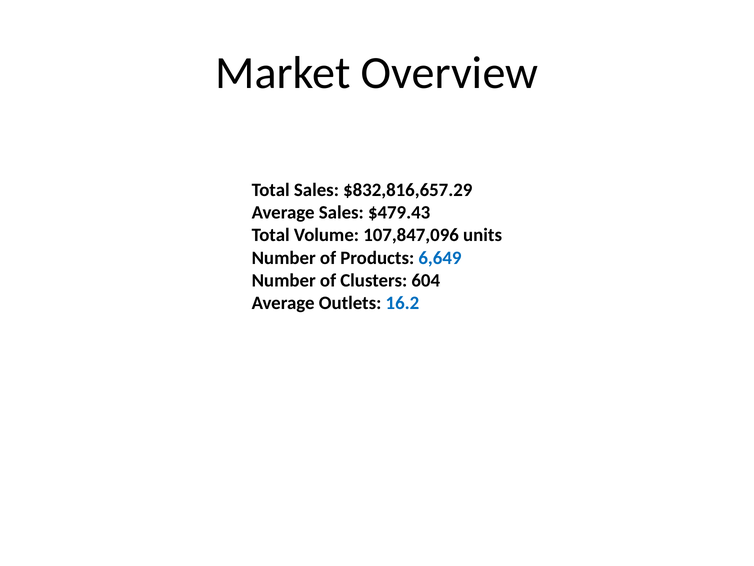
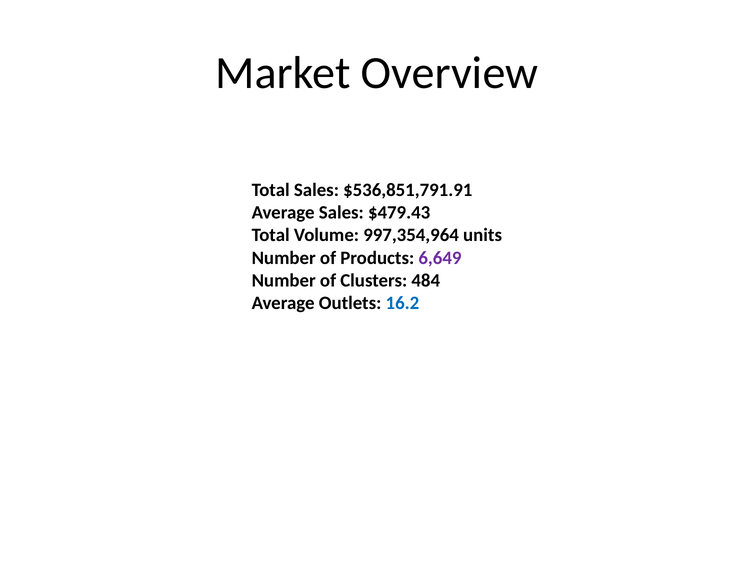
$832,816,657.29: $832,816,657.29 -> $536,851,791.91
107,847,096: 107,847,096 -> 997,354,964
6,649 colour: blue -> purple
604: 604 -> 484
